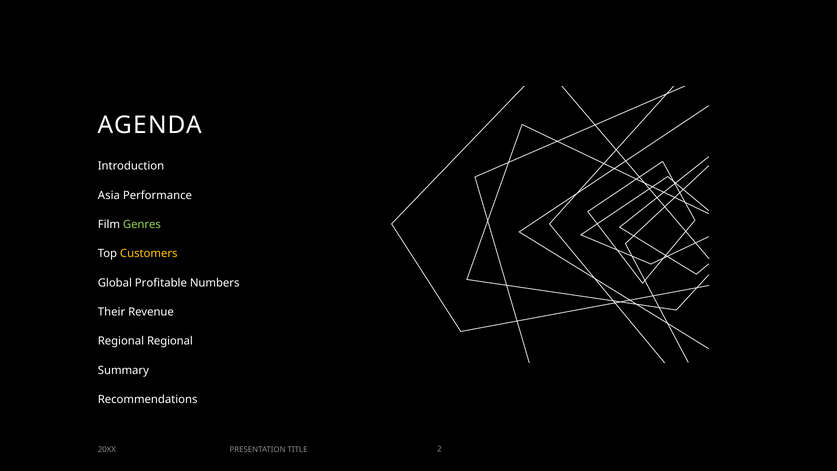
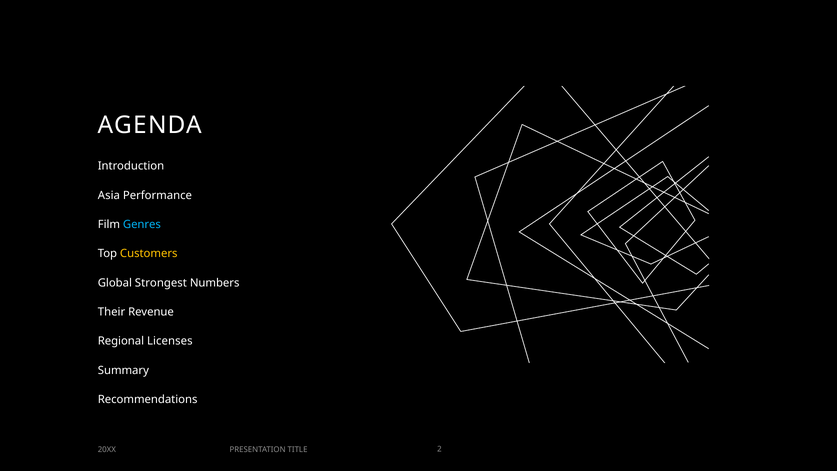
Genres colour: light green -> light blue
Profitable: Profitable -> Strongest
Regional Regional: Regional -> Licenses
